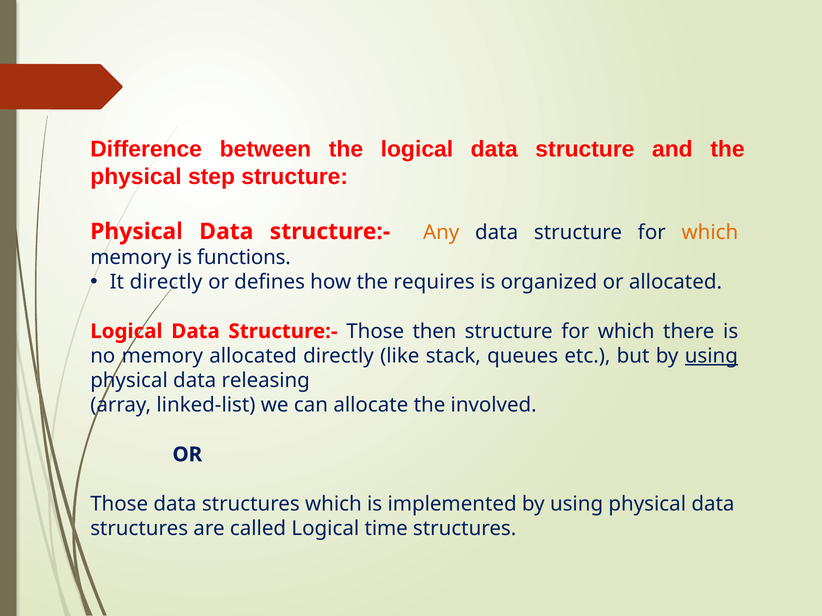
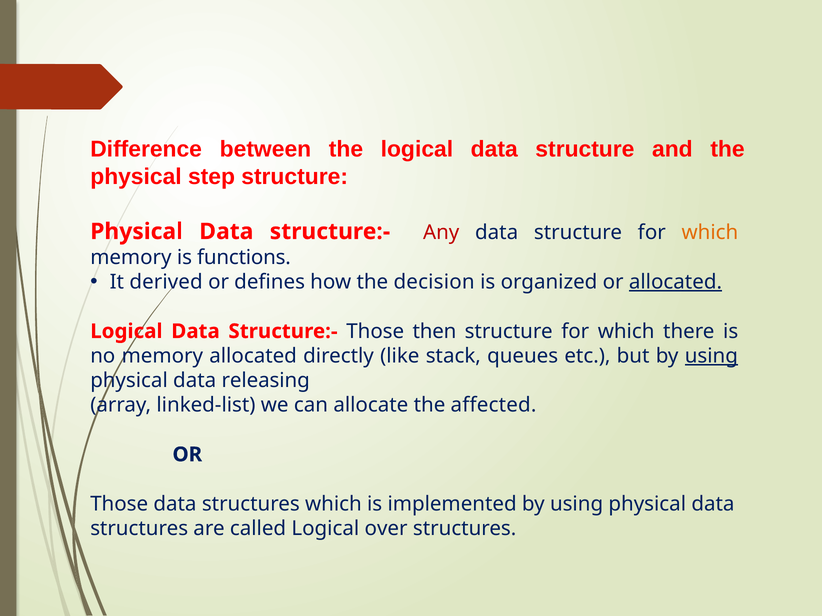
Any colour: orange -> red
It directly: directly -> derived
requires: requires -> decision
allocated at (675, 282) underline: none -> present
involved: involved -> affected
time: time -> over
